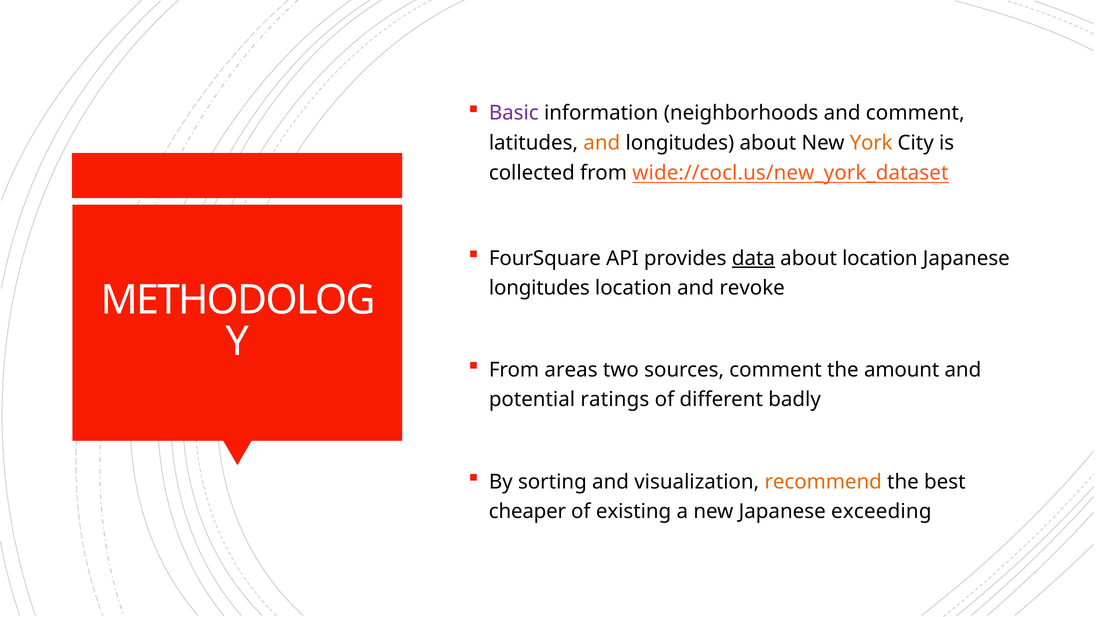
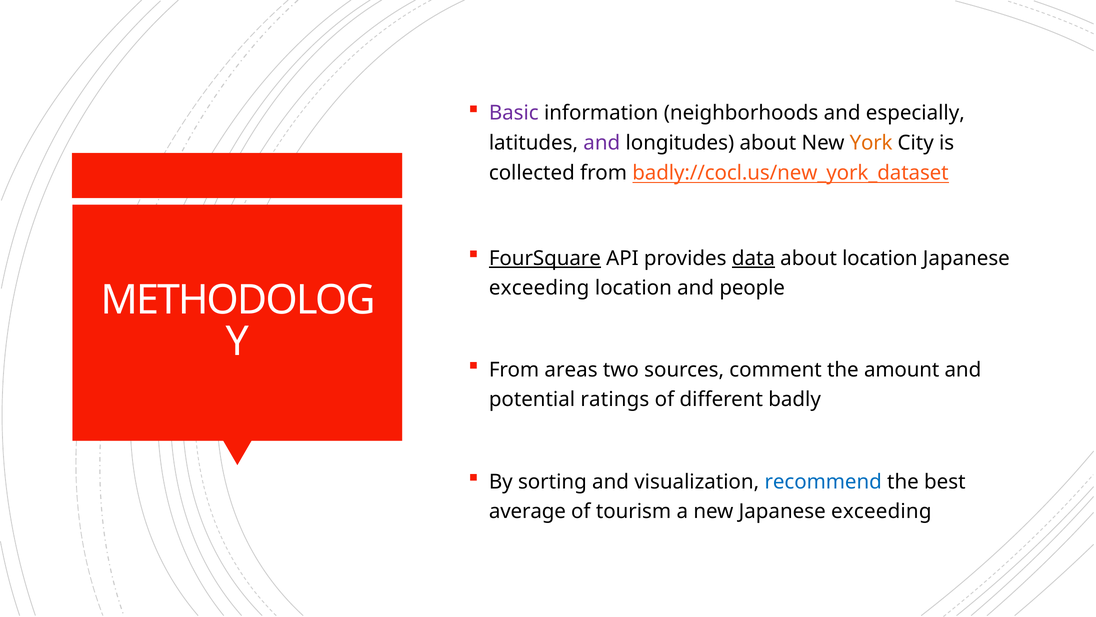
and comment: comment -> especially
and at (602, 143) colour: orange -> purple
wide://cocl.us/new_york_dataset: wide://cocl.us/new_york_dataset -> badly://cocl.us/new_york_dataset
FourSquare underline: none -> present
longitudes at (539, 288): longitudes -> exceeding
revoke: revoke -> people
recommend colour: orange -> blue
cheaper: cheaper -> average
existing: existing -> tourism
